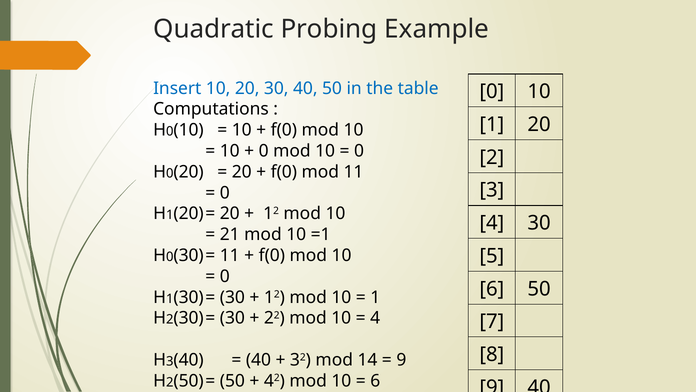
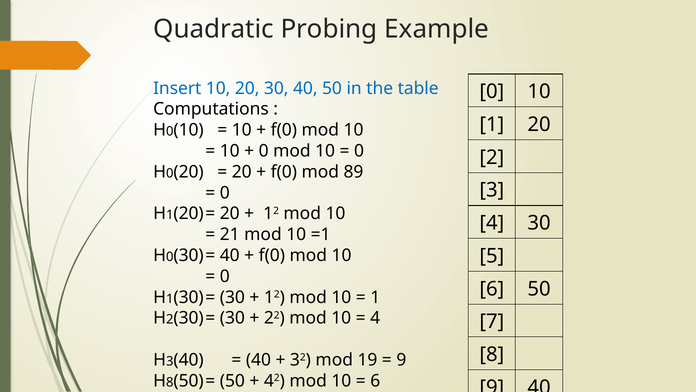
mod 11: 11 -> 89
11 at (230, 255): 11 -> 40
14: 14 -> 19
2 at (170, 382): 2 -> 8
